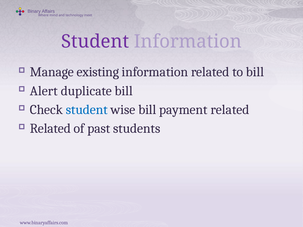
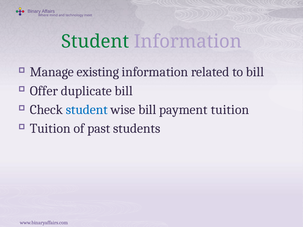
Student at (95, 42) colour: purple -> green
Alert: Alert -> Offer
payment related: related -> tuition
Related at (50, 129): Related -> Tuition
